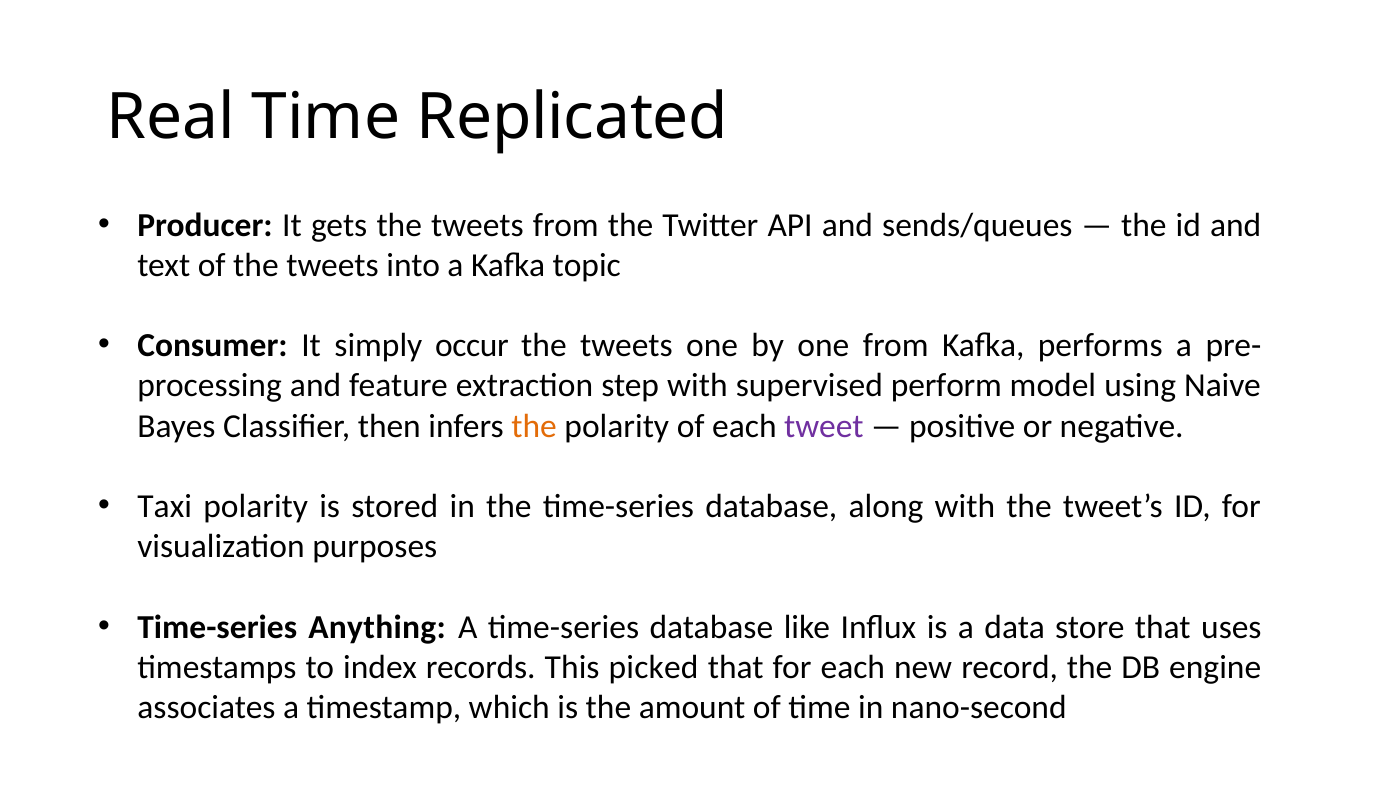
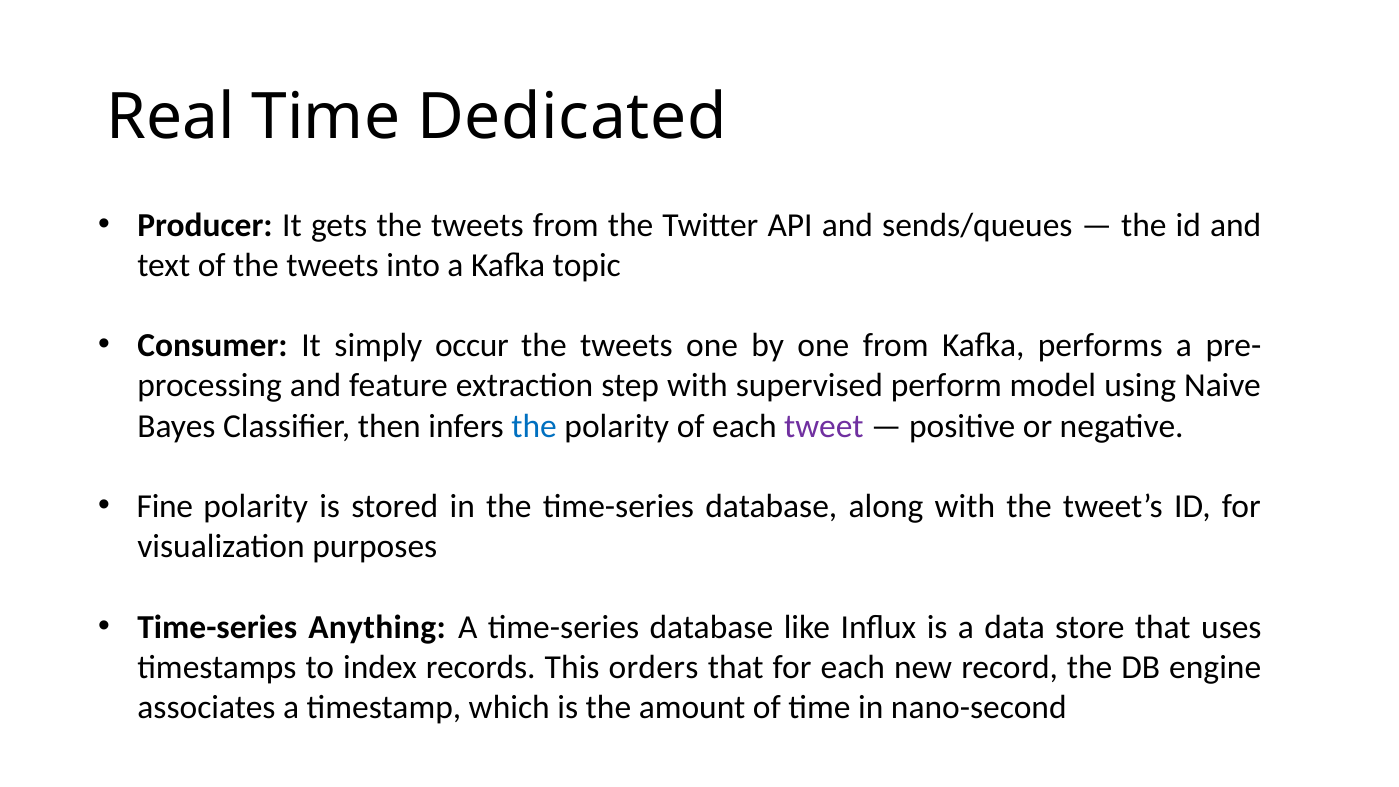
Replicated: Replicated -> Dedicated
the at (534, 426) colour: orange -> blue
Taxi: Taxi -> Fine
picked: picked -> orders
